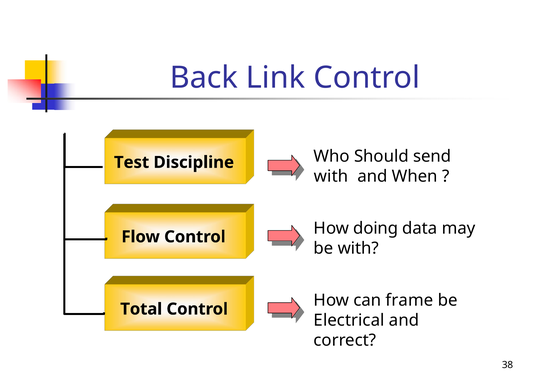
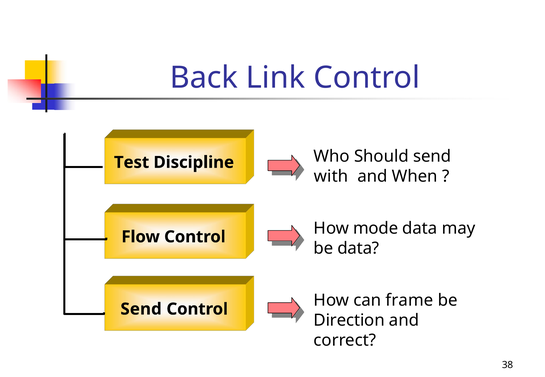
doing: doing -> mode
be with: with -> data
Total at (141, 309): Total -> Send
Electrical: Electrical -> Direction
